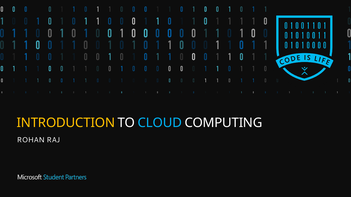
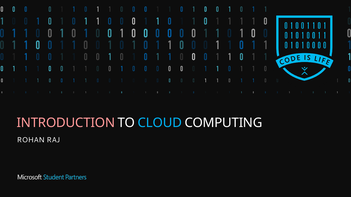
INTRODUCTION colour: yellow -> pink
